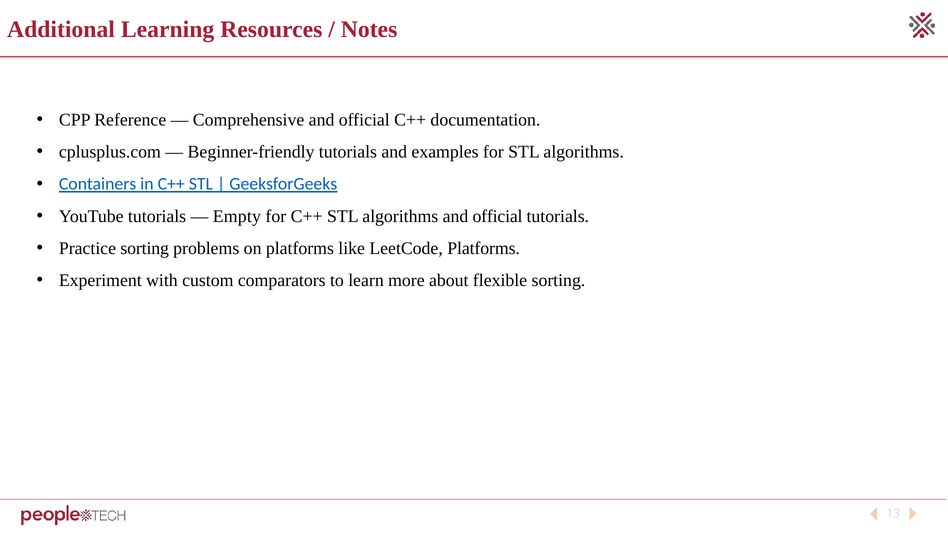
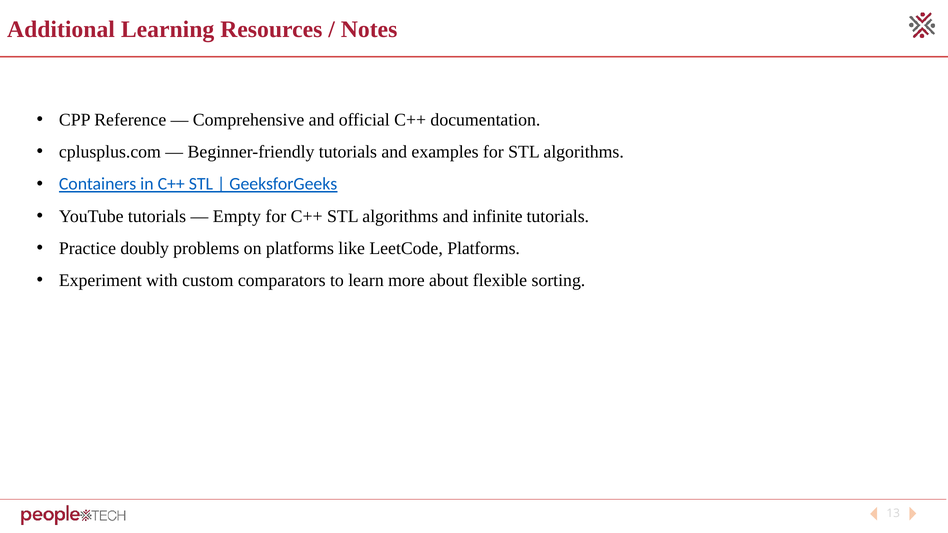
algorithms and official: official -> infinite
Practice sorting: sorting -> doubly
